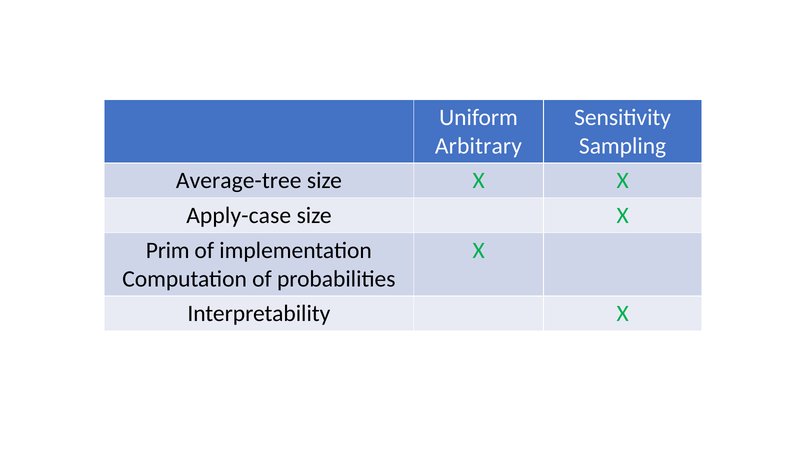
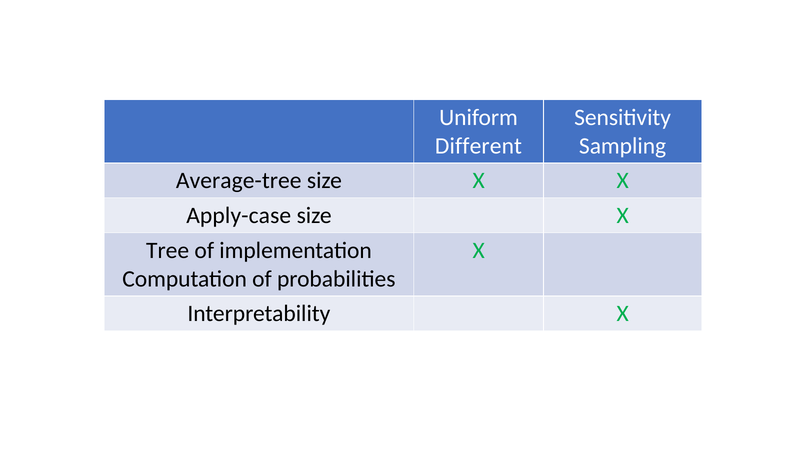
Arbitrary: Arbitrary -> Different
Prim: Prim -> Tree
